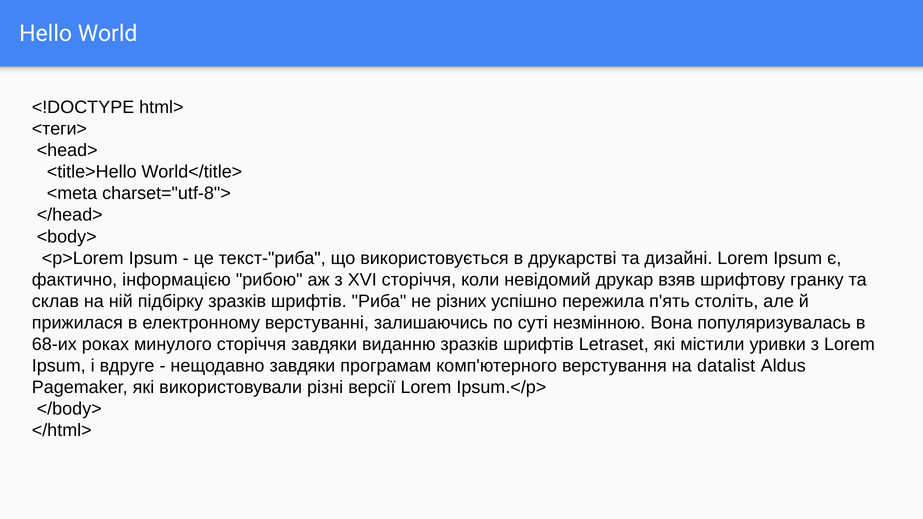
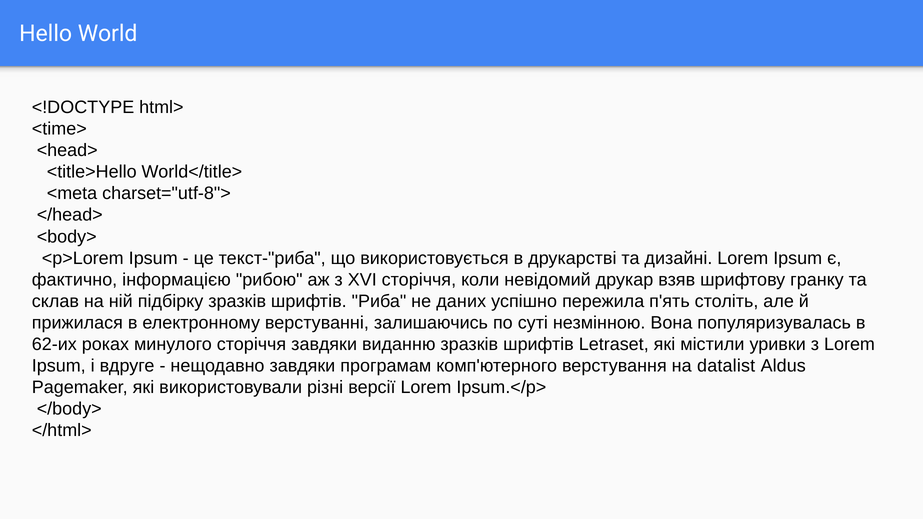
<теги>: <теги> -> <time>
різних: різних -> даних
68-их: 68-их -> 62-их
